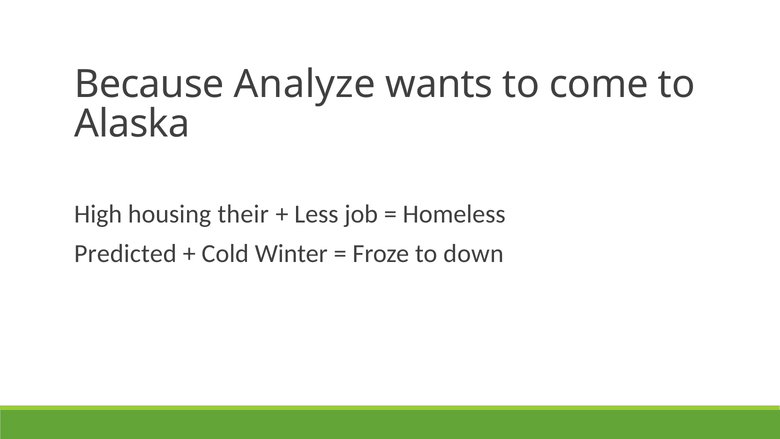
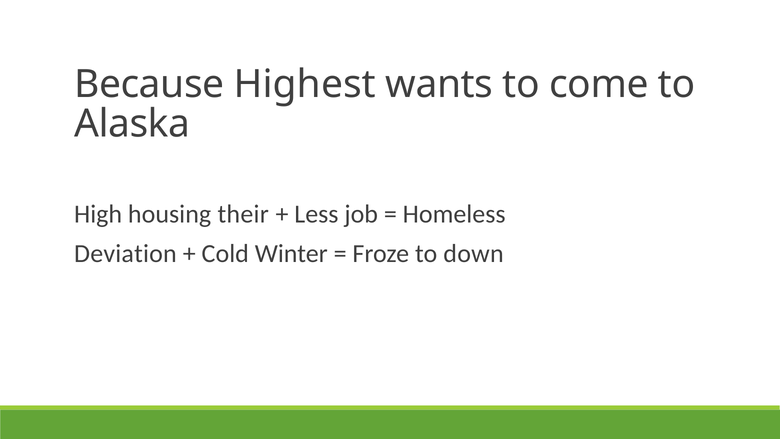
Analyze: Analyze -> Highest
Predicted: Predicted -> Deviation
